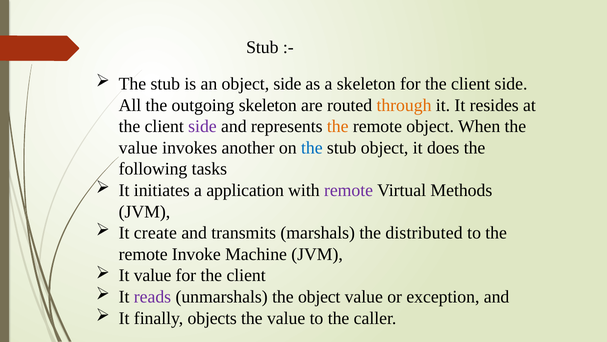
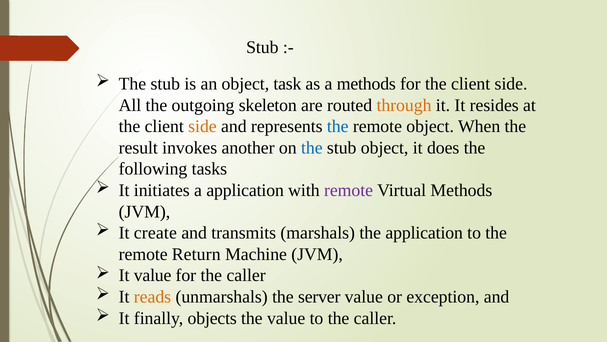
object side: side -> task
a skeleton: skeleton -> methods
side at (202, 126) colour: purple -> orange
the at (338, 126) colour: orange -> blue
value at (138, 148): value -> result
the distributed: distributed -> application
Invoke: Invoke -> Return
client at (246, 275): client -> caller
reads colour: purple -> orange
the object: object -> server
